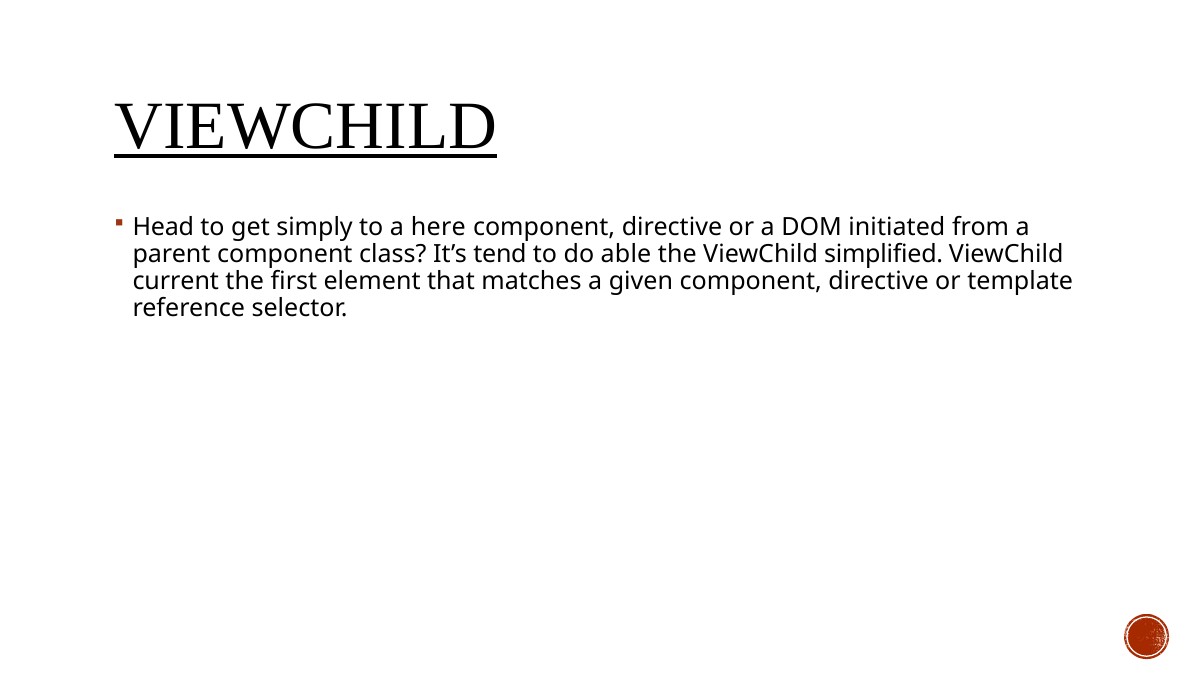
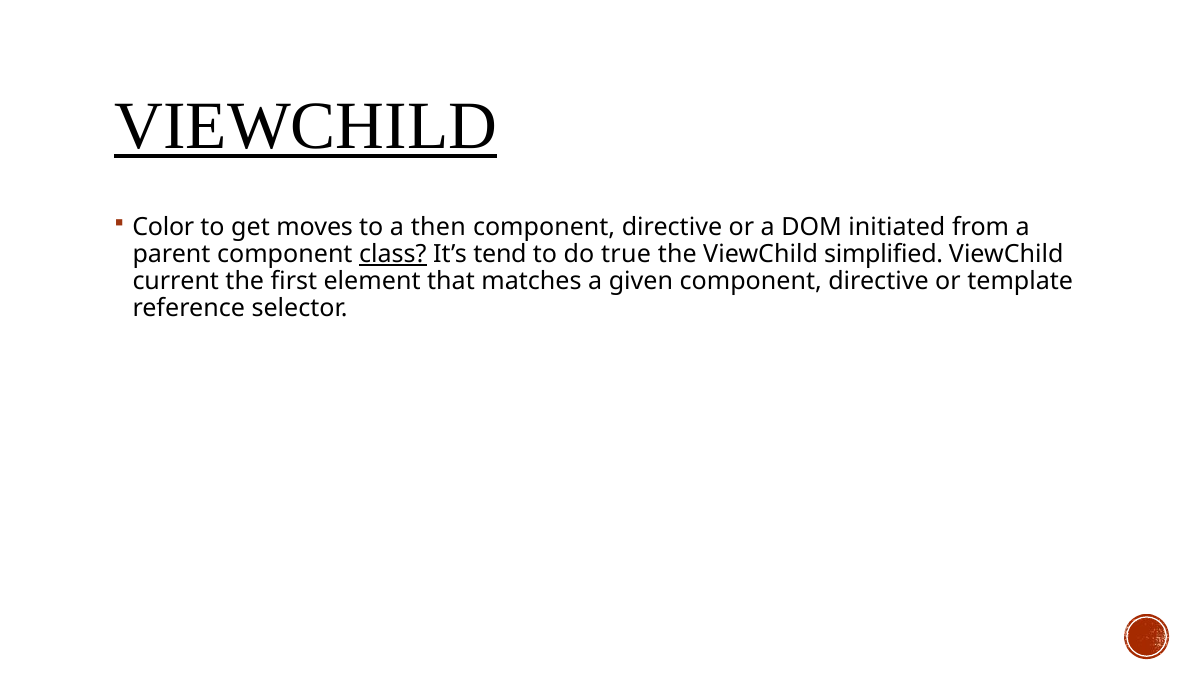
Head: Head -> Color
simply: simply -> moves
here: here -> then
class underline: none -> present
able: able -> true
